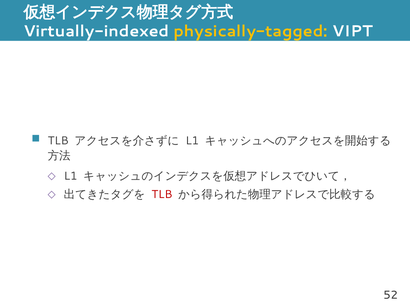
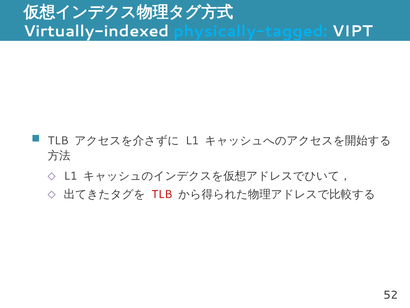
physically-tagged colour: yellow -> light blue
